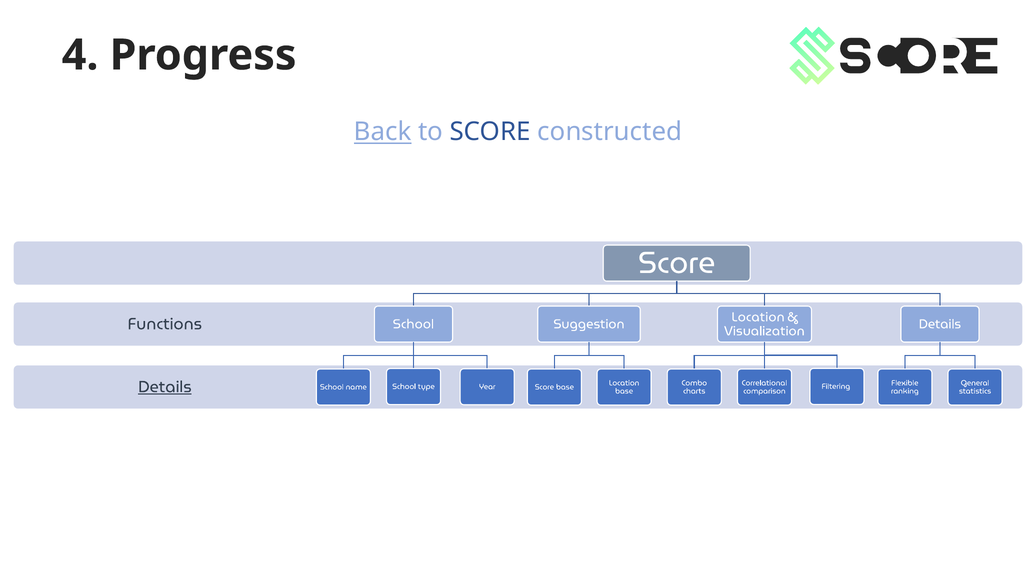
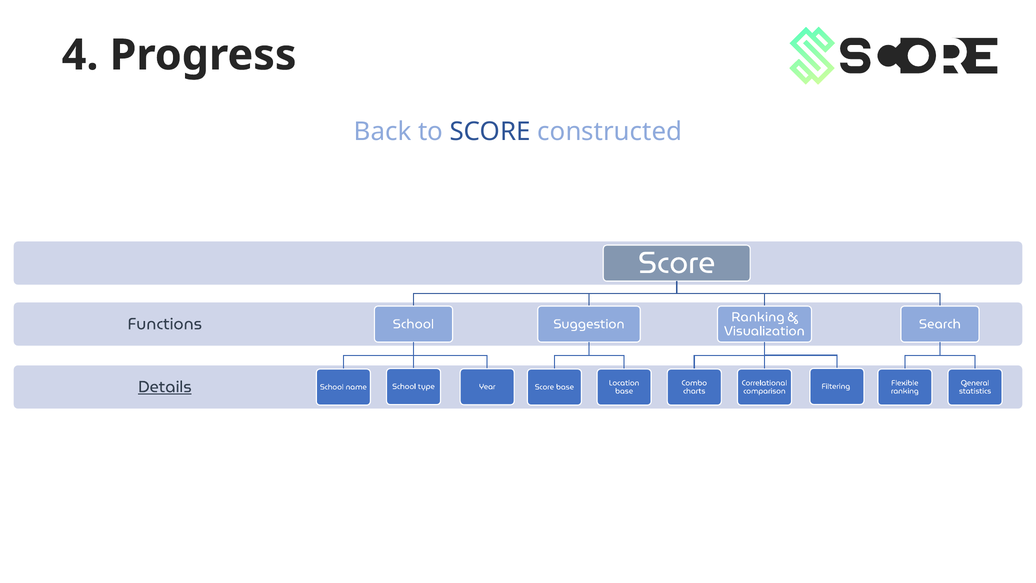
Back underline: present -> none
Location at (758, 317): Location -> Ranking
Details at (940, 324): Details -> Search
